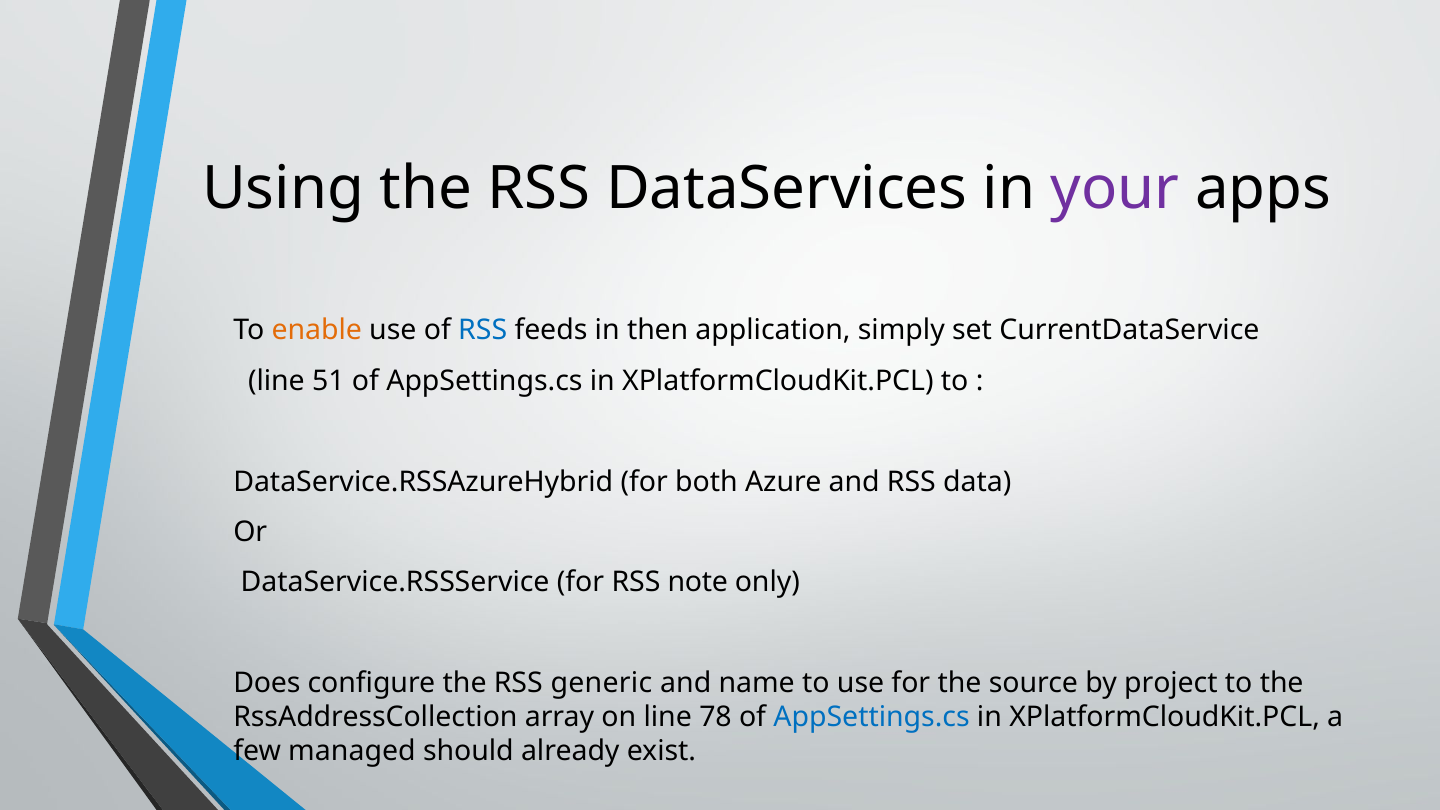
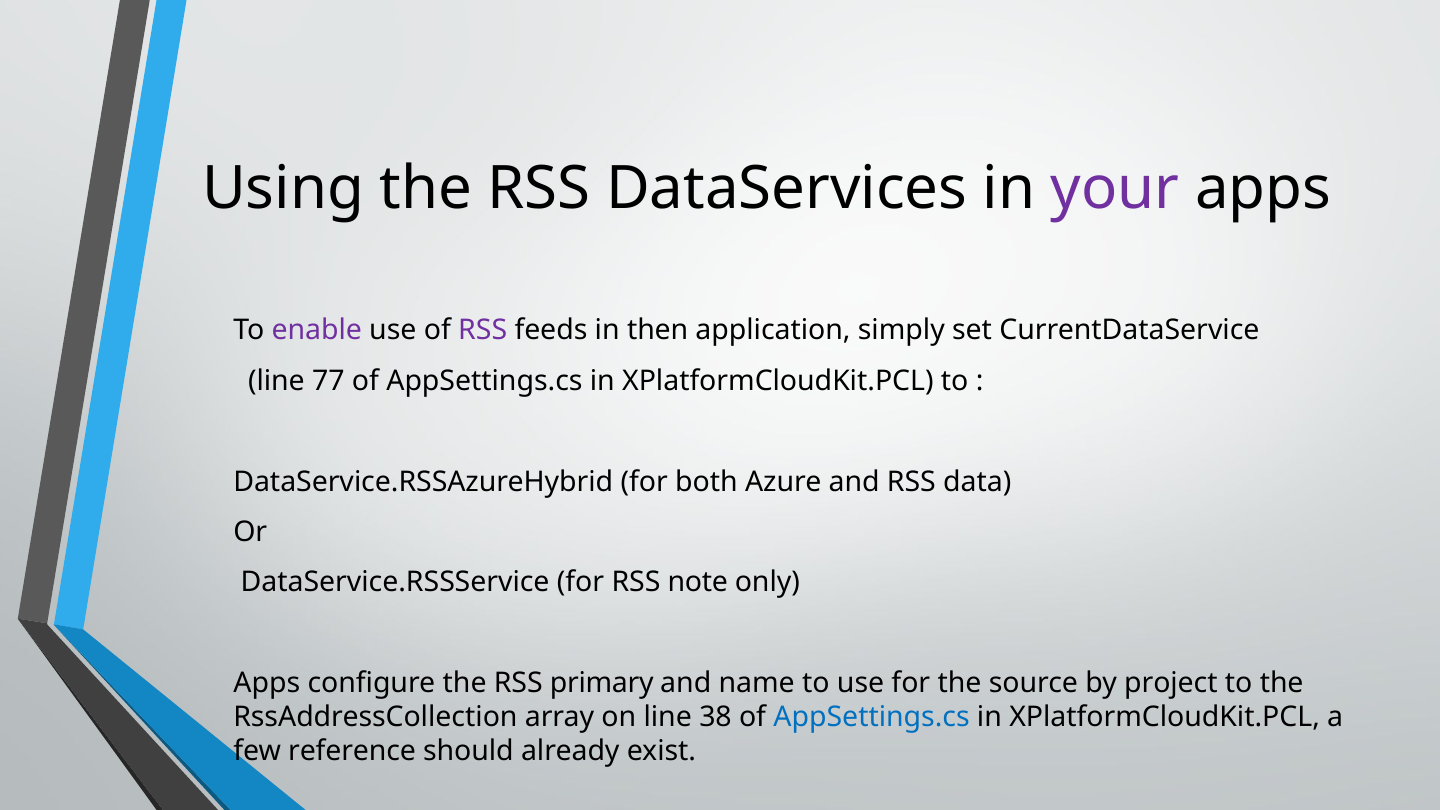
enable colour: orange -> purple
RSS at (483, 330) colour: blue -> purple
51: 51 -> 77
Does at (267, 683): Does -> Apps
generic: generic -> primary
78: 78 -> 38
managed: managed -> reference
